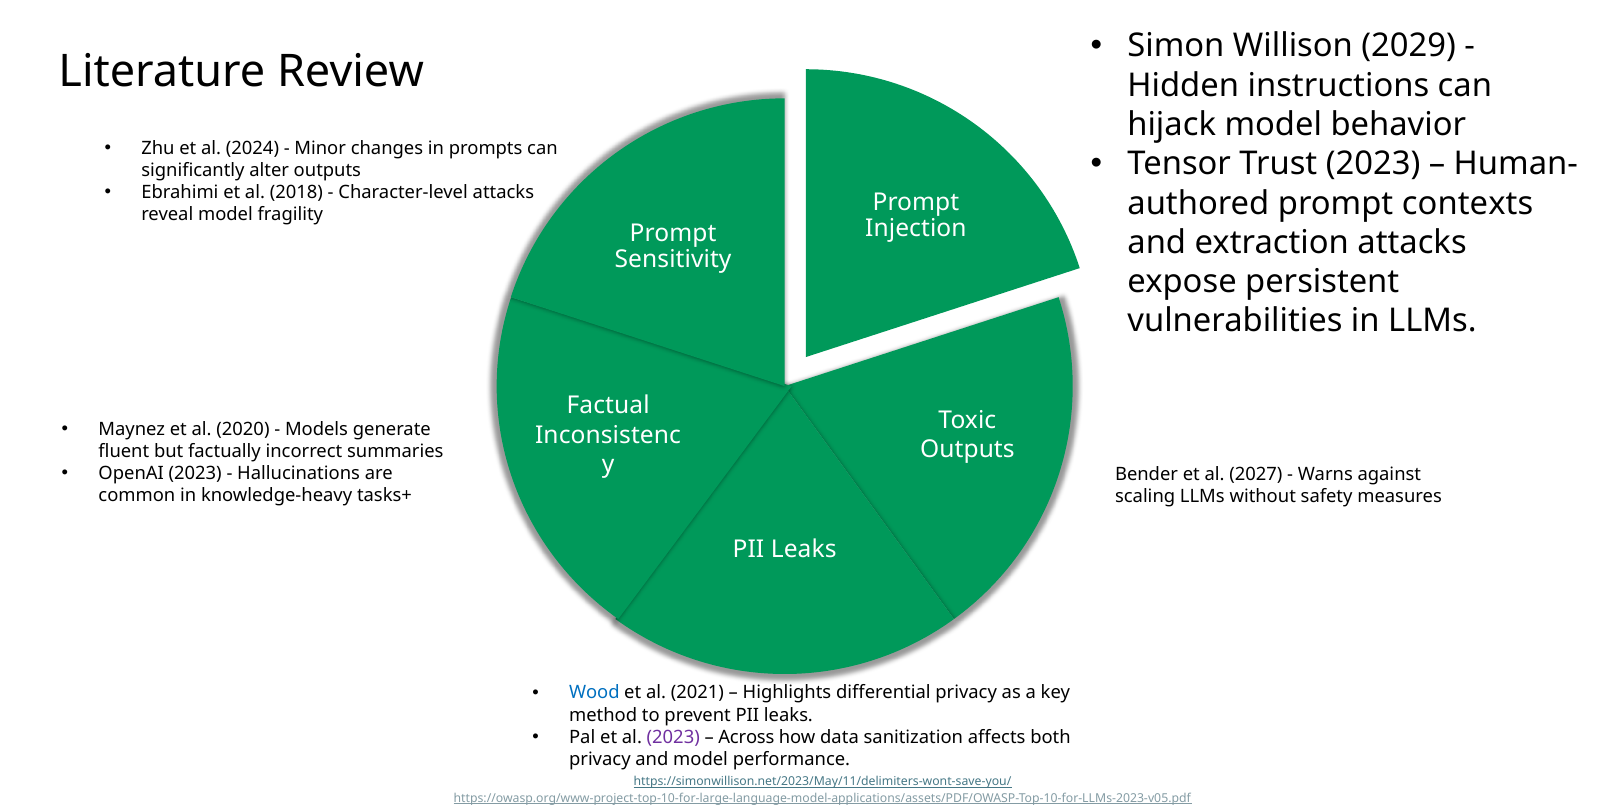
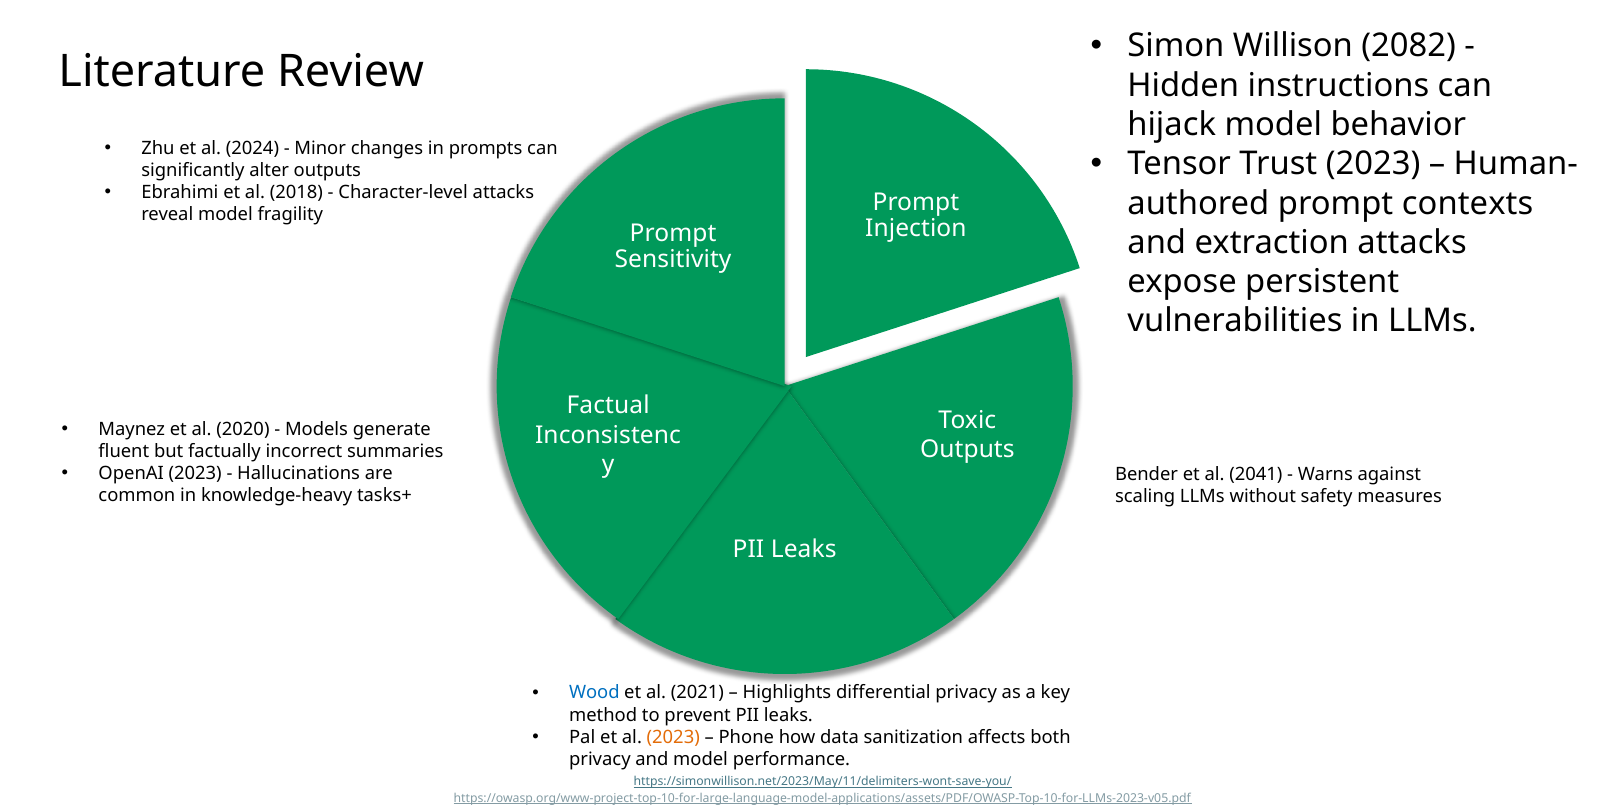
2029: 2029 -> 2082
2027: 2027 -> 2041
2023 at (673, 738) colour: purple -> orange
Across: Across -> Phone
